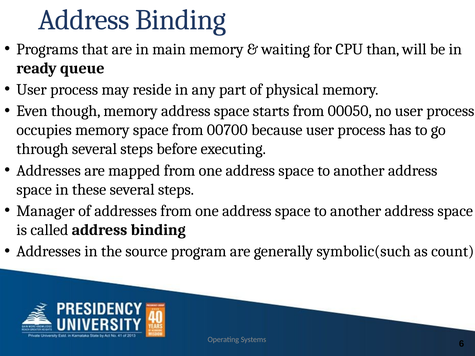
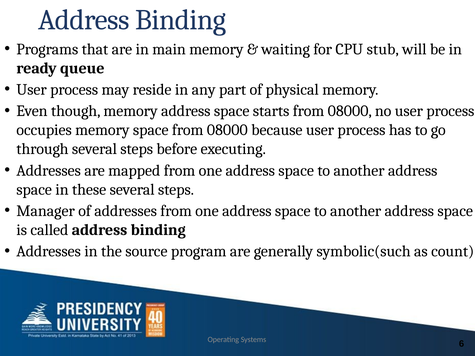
than: than -> stub
starts from 00050: 00050 -> 08000
space from 00700: 00700 -> 08000
